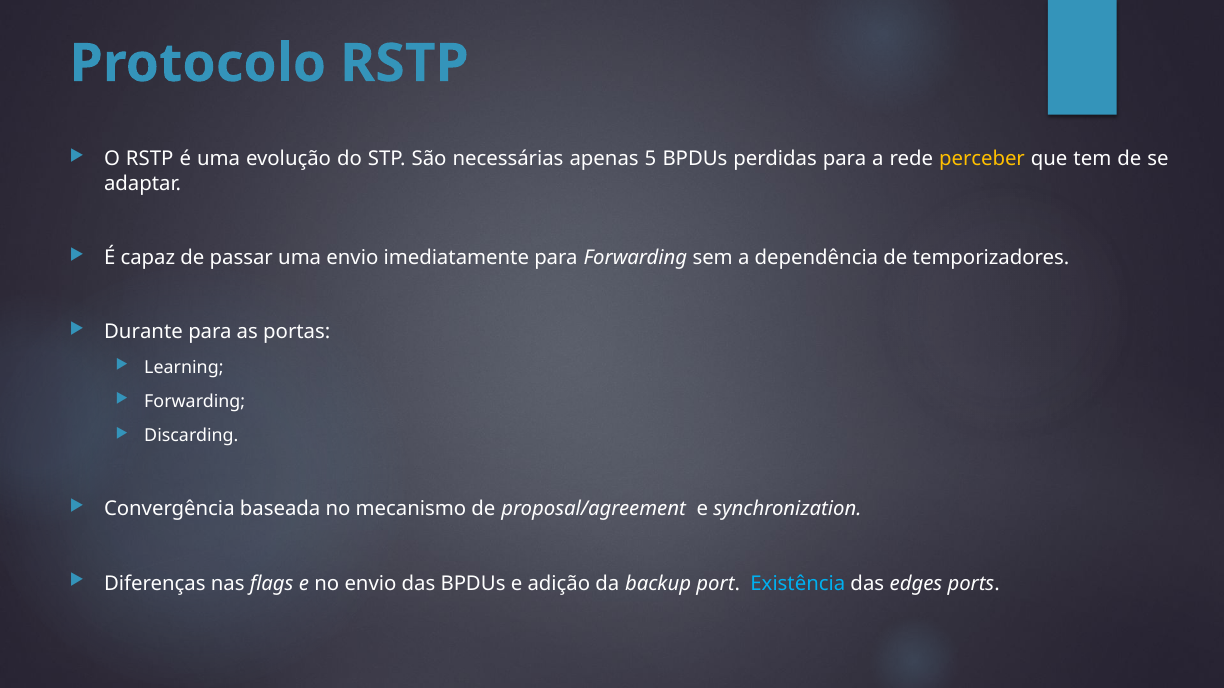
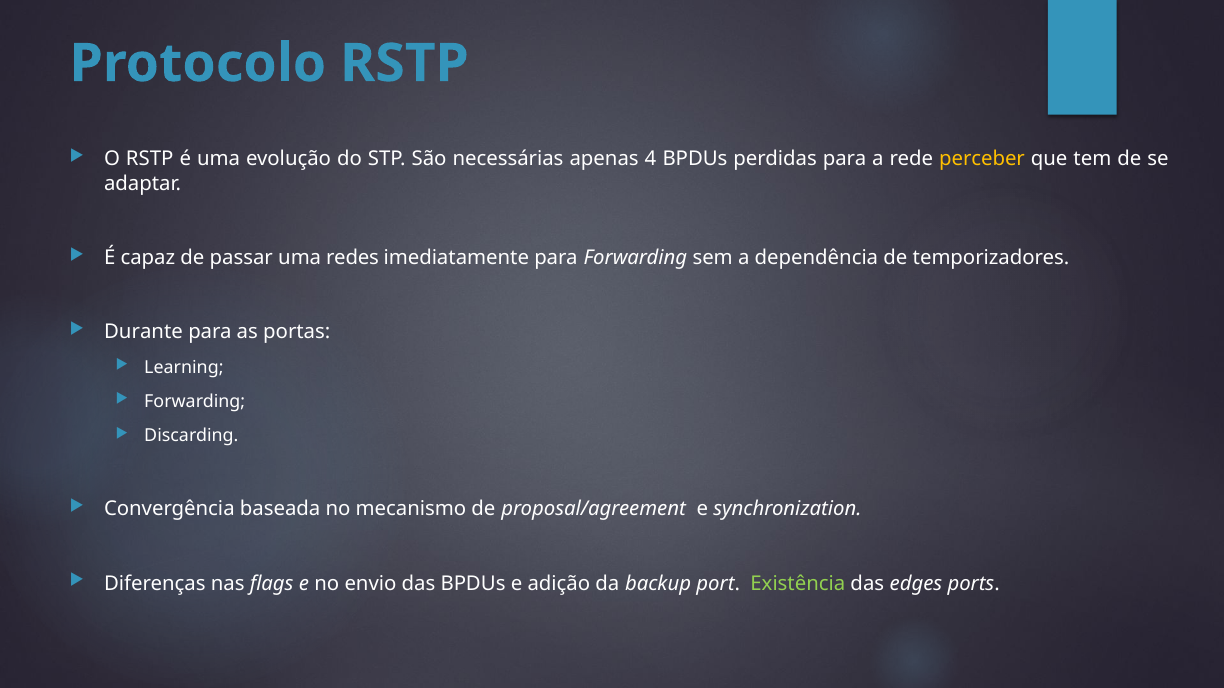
5: 5 -> 4
uma envio: envio -> redes
Existência colour: light blue -> light green
